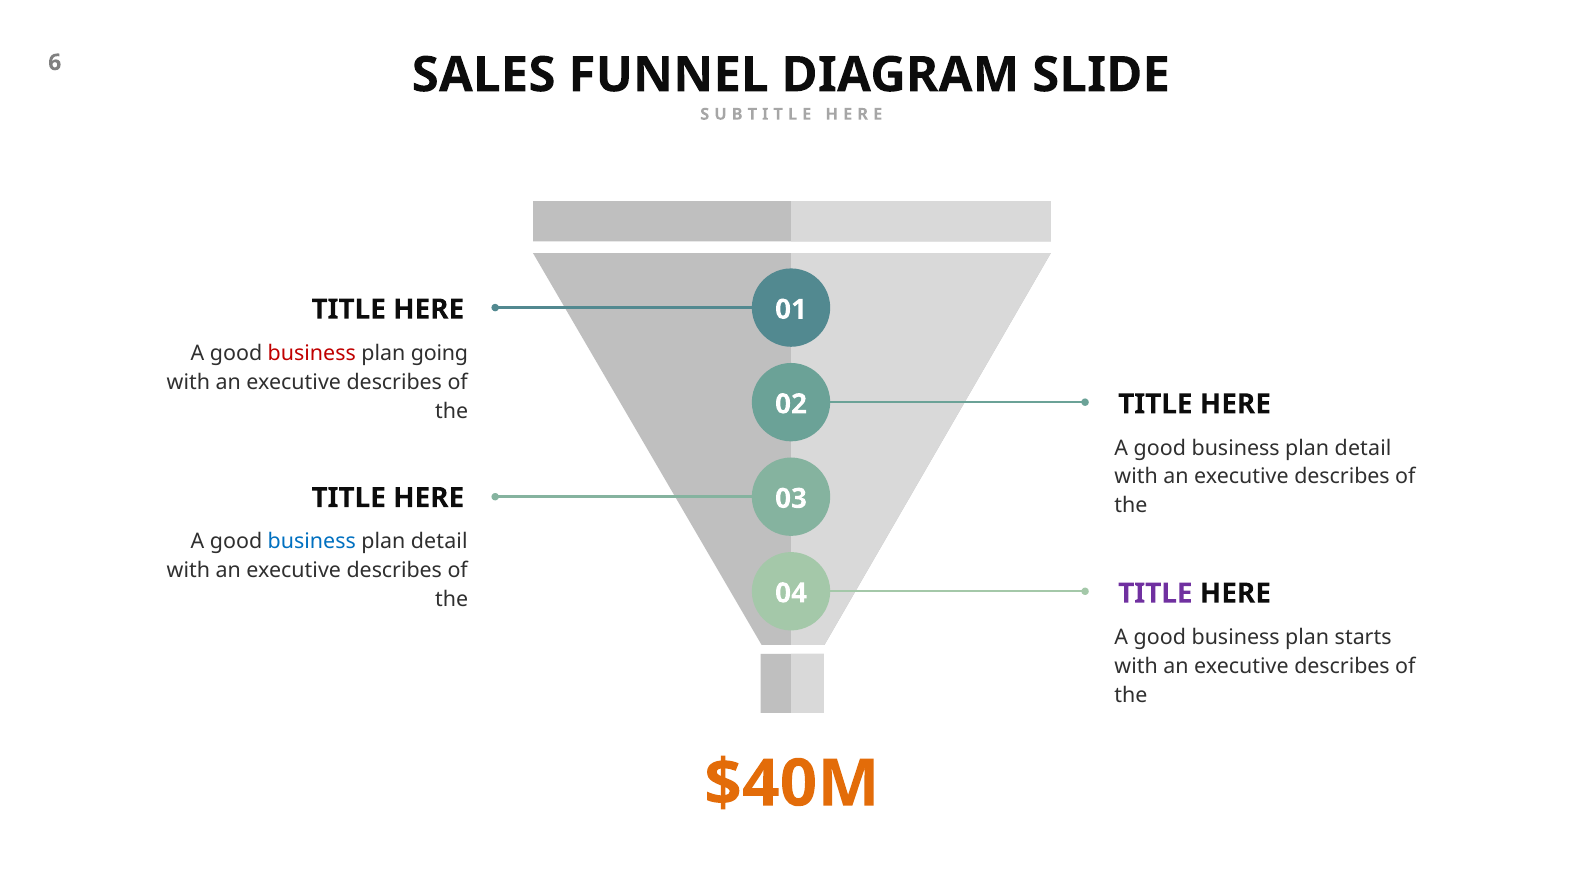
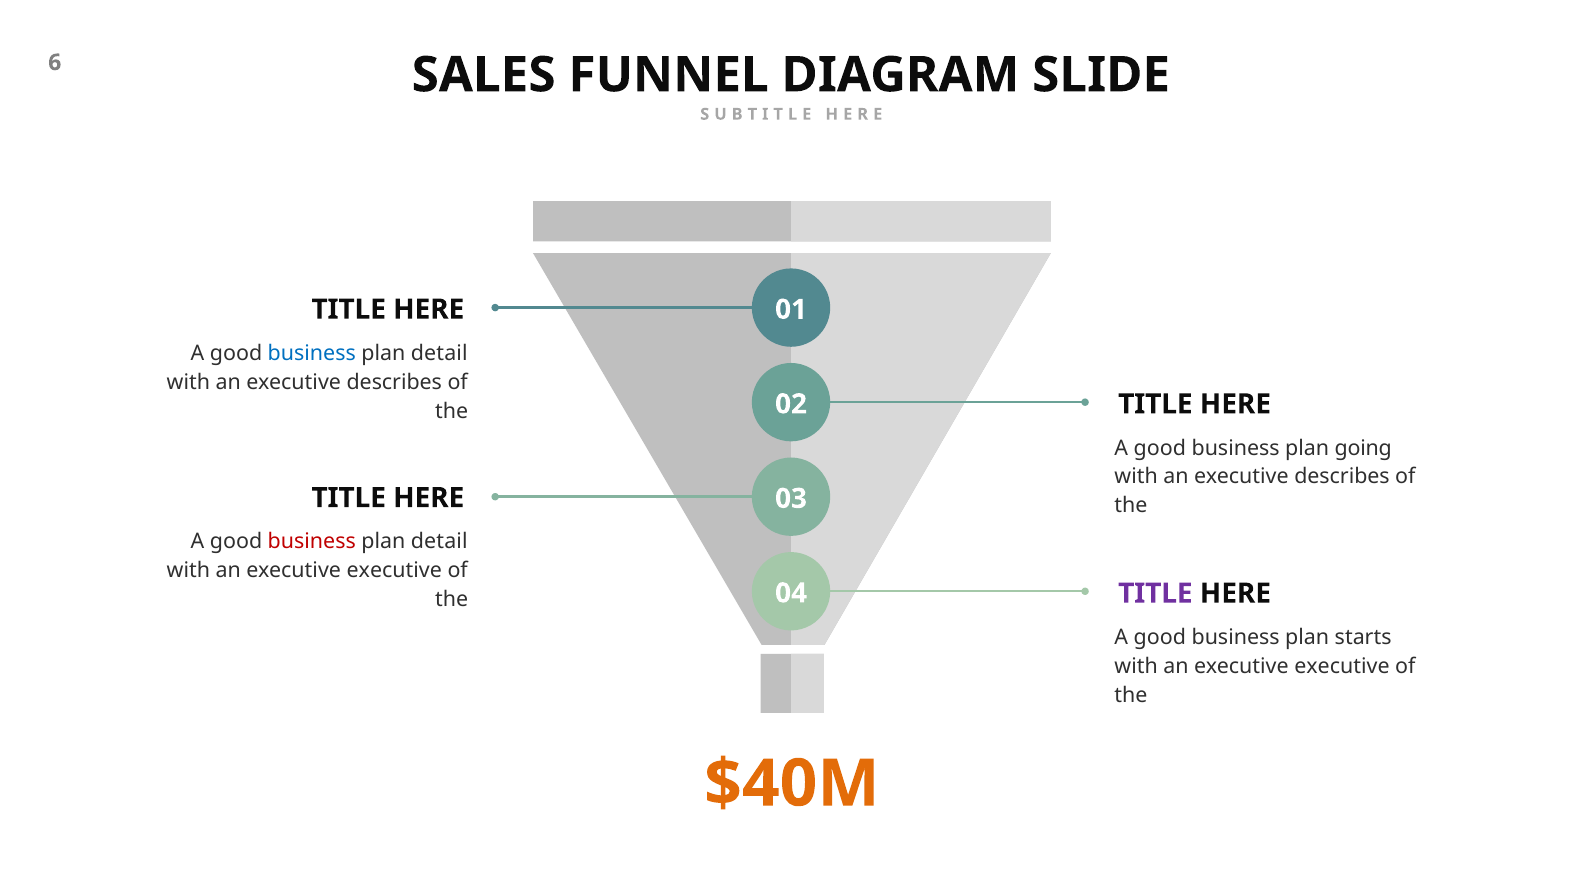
business at (312, 353) colour: red -> blue
going at (439, 353): going -> detail
detail at (1363, 448): detail -> going
business at (312, 542) colour: blue -> red
describes at (394, 571): describes -> executive
describes at (1342, 666): describes -> executive
